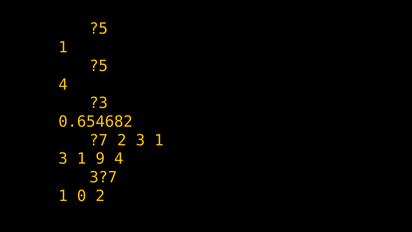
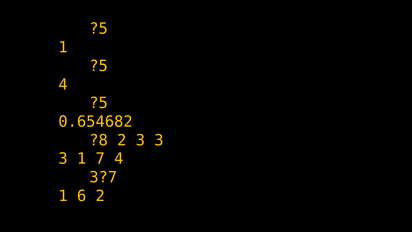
?3 at (99, 103): ?3 -> ?5
?7: ?7 -> ?8
2 3 1: 1 -> 3
9: 9 -> 7
0: 0 -> 6
